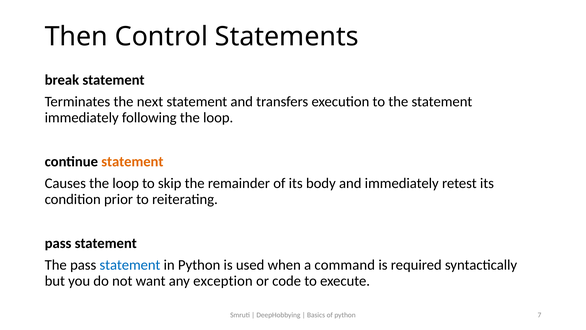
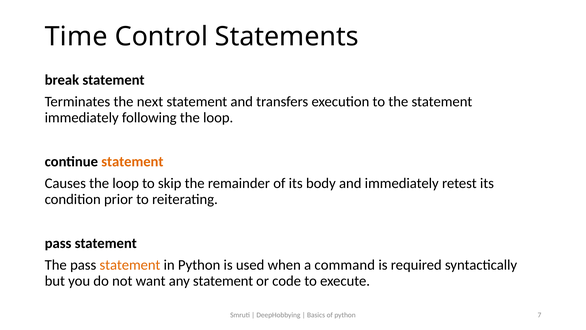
Then: Then -> Time
statement at (130, 265) colour: blue -> orange
any exception: exception -> statement
